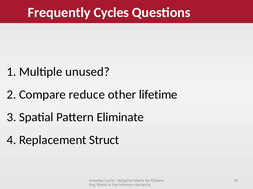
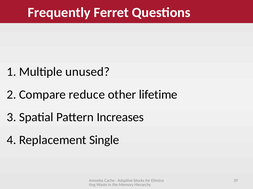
Cycles: Cycles -> Ferret
Eliminate: Eliminate -> Increases
Struct: Struct -> Single
